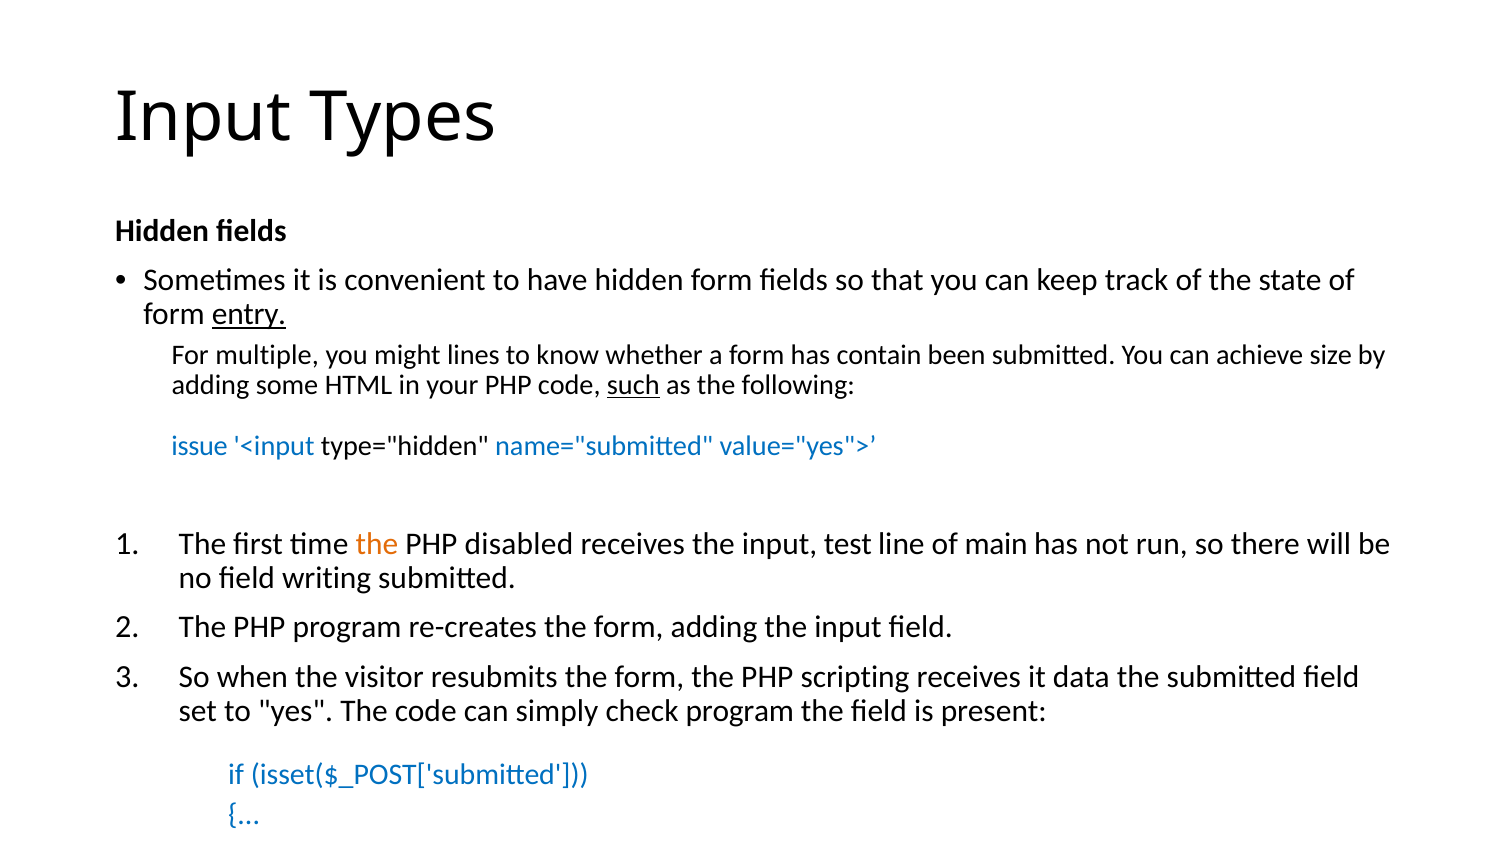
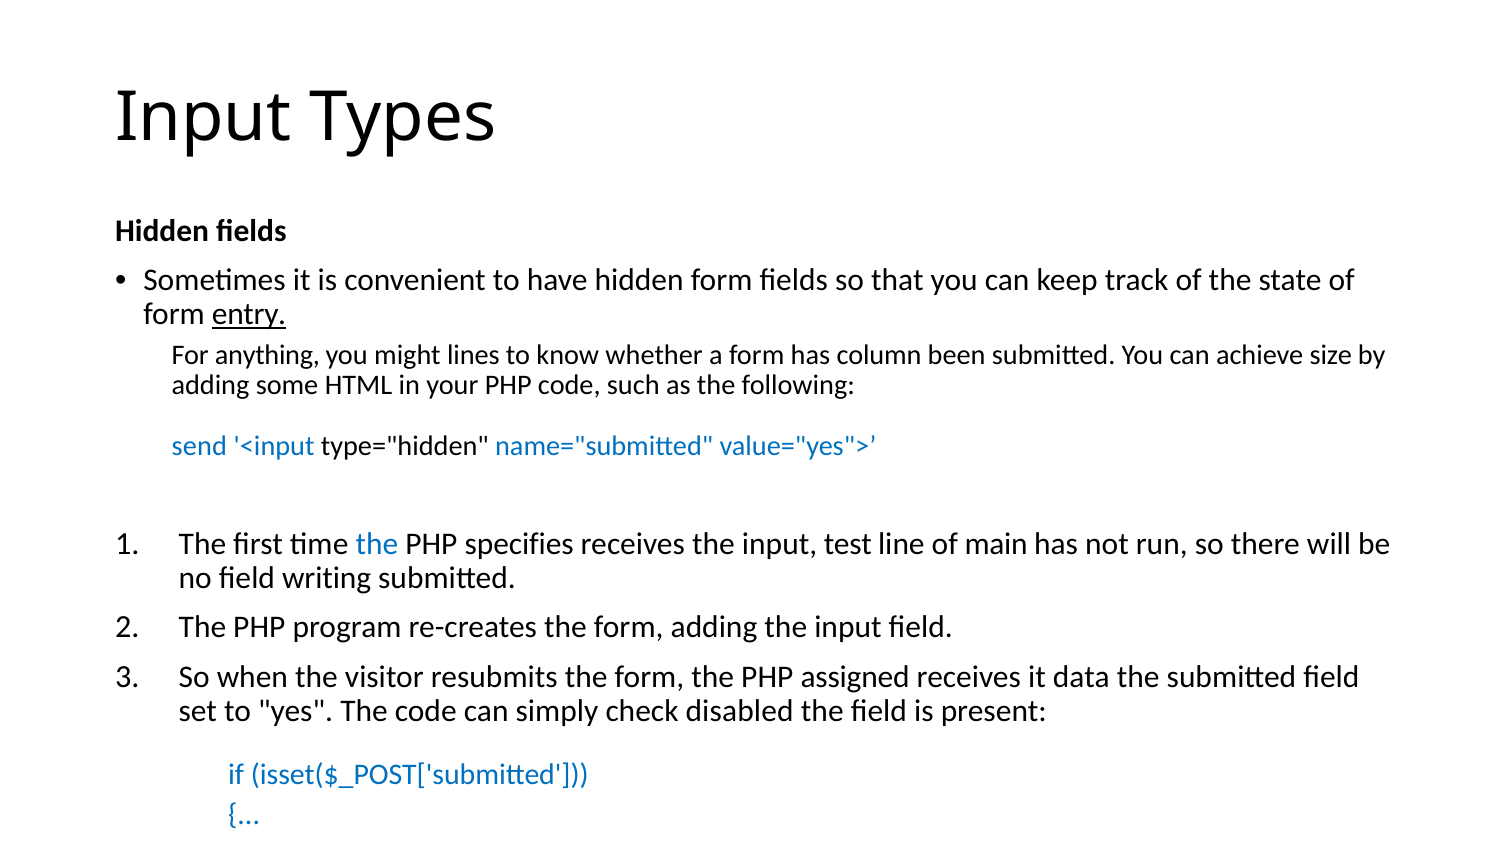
multiple: multiple -> anything
contain: contain -> column
such underline: present -> none
issue: issue -> send
the at (377, 544) colour: orange -> blue
disabled: disabled -> specifies
scripting: scripting -> assigned
check program: program -> disabled
